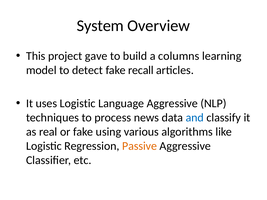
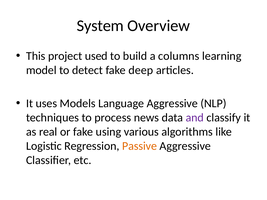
gave: gave -> used
recall: recall -> deep
uses Logistic: Logistic -> Models
and colour: blue -> purple
